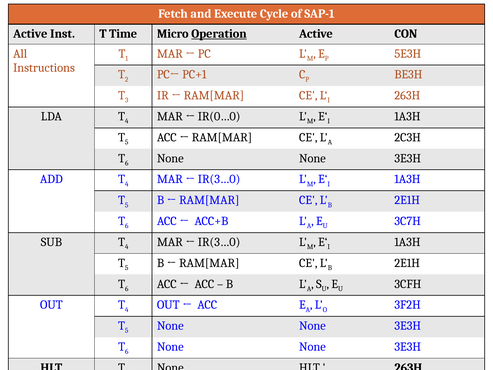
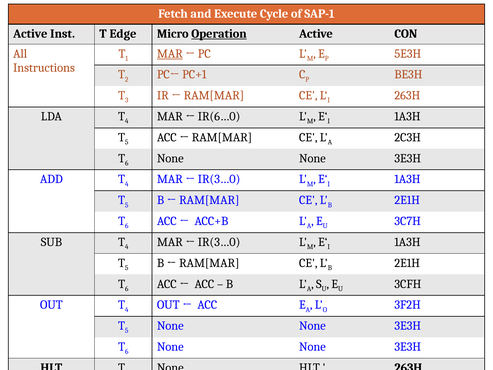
Time: Time -> Edge
MAR at (170, 54) underline: none -> present
IR(0…0: IR(0…0 -> IR(6…0
